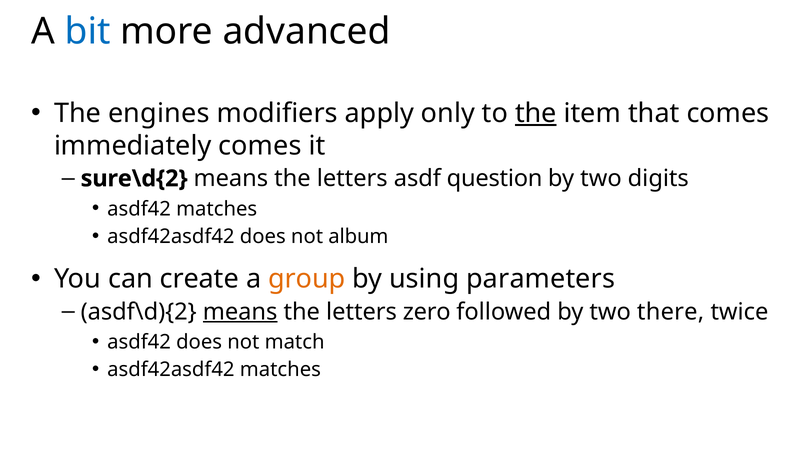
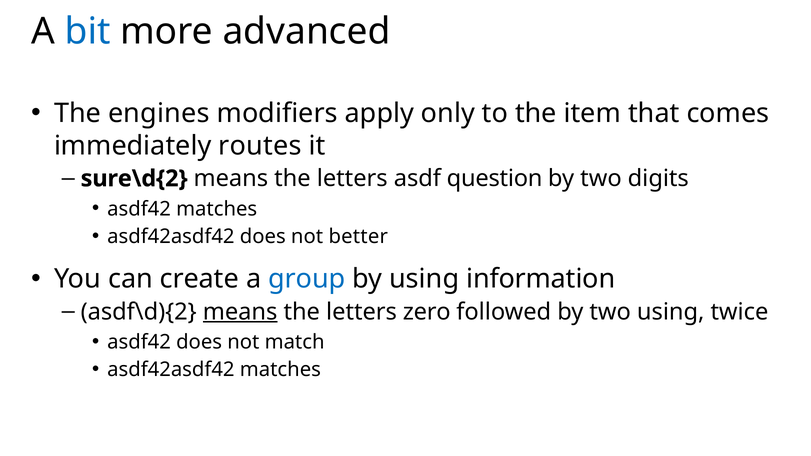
the at (536, 113) underline: present -> none
immediately comes: comes -> routes
album: album -> better
group colour: orange -> blue
parameters: parameters -> information
two there: there -> using
